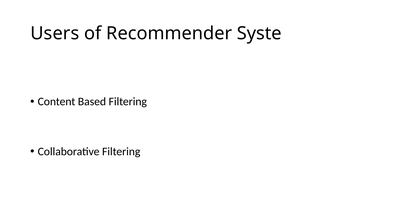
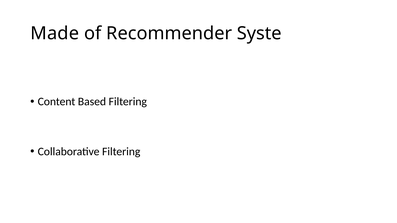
Users: Users -> Made
